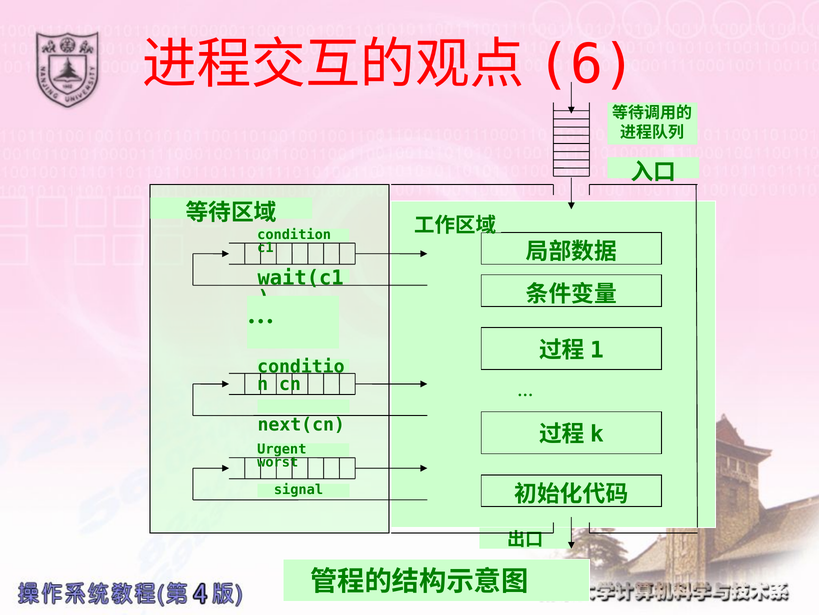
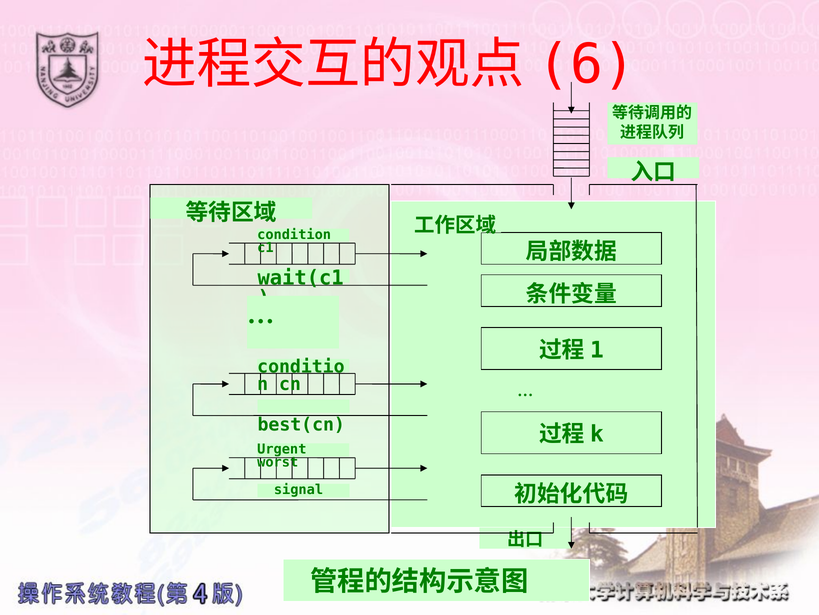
next(cn: next(cn -> best(cn
